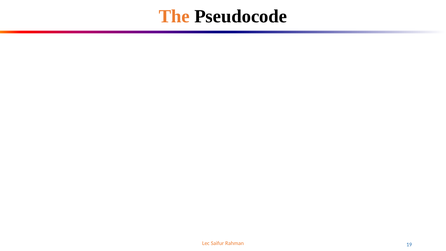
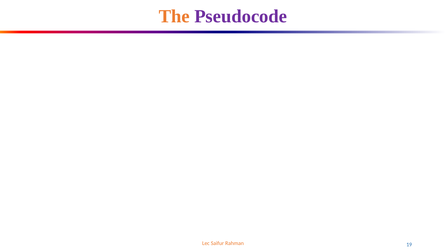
Pseudocode colour: black -> purple
